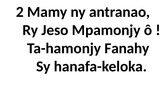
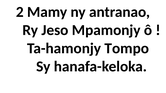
Fanahy: Fanahy -> Tompo
